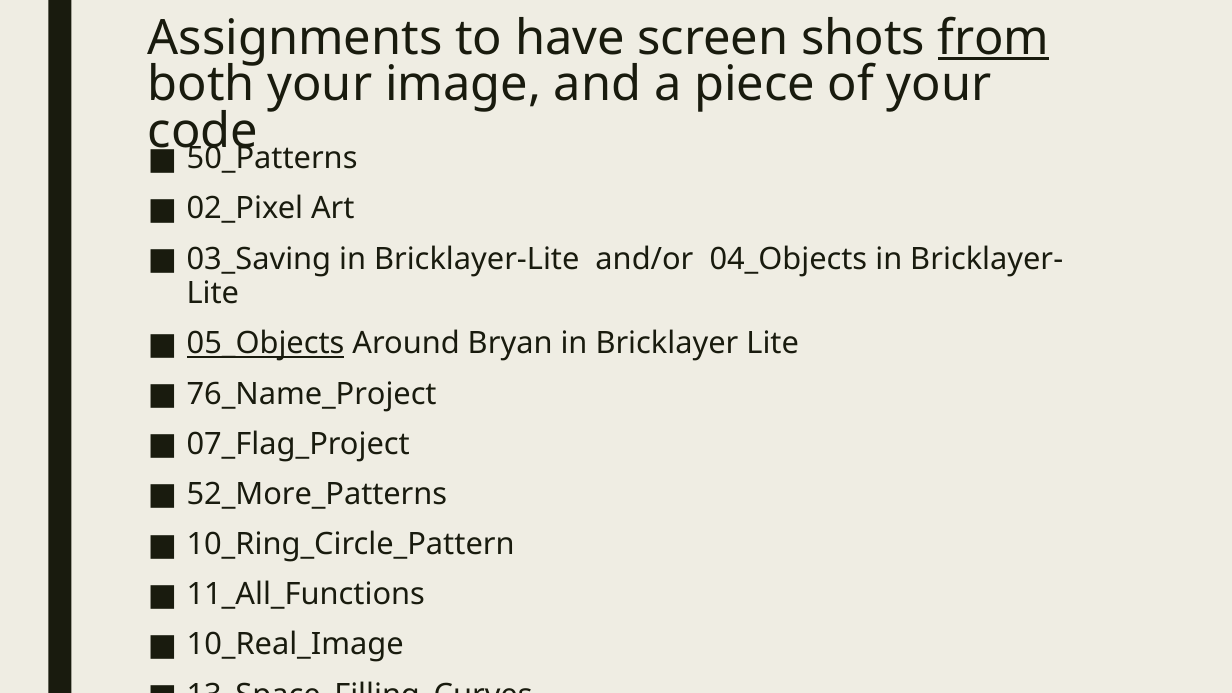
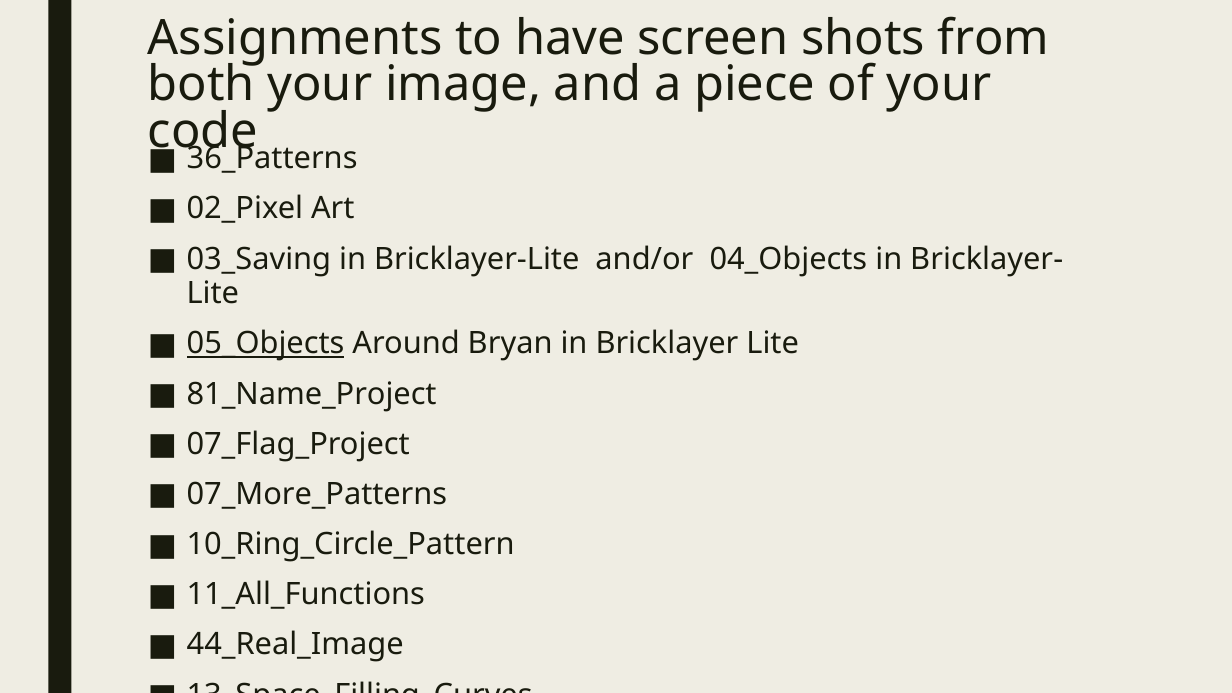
from underline: present -> none
50_Patterns: 50_Patterns -> 36_Patterns
76_Name_Project: 76_Name_Project -> 81_Name_Project
52_More_Patterns: 52_More_Patterns -> 07_More_Patterns
10_Real_Image: 10_Real_Image -> 44_Real_Image
